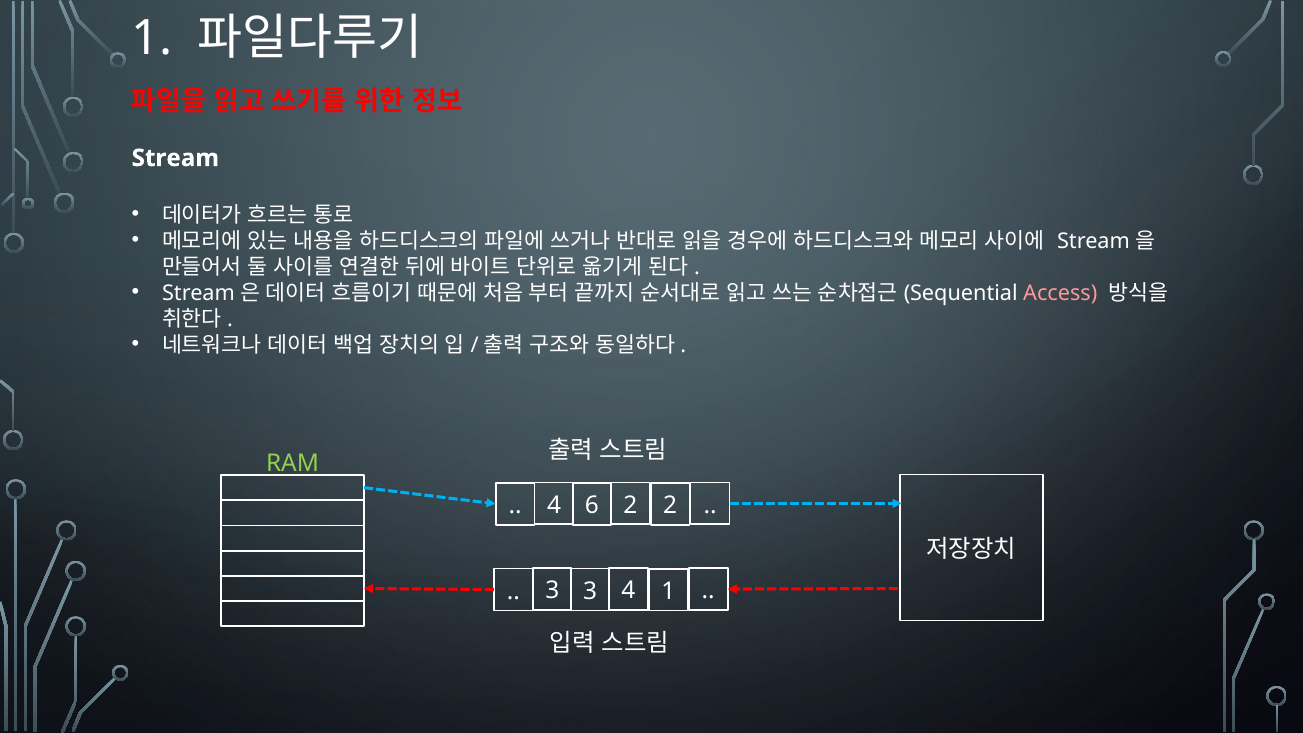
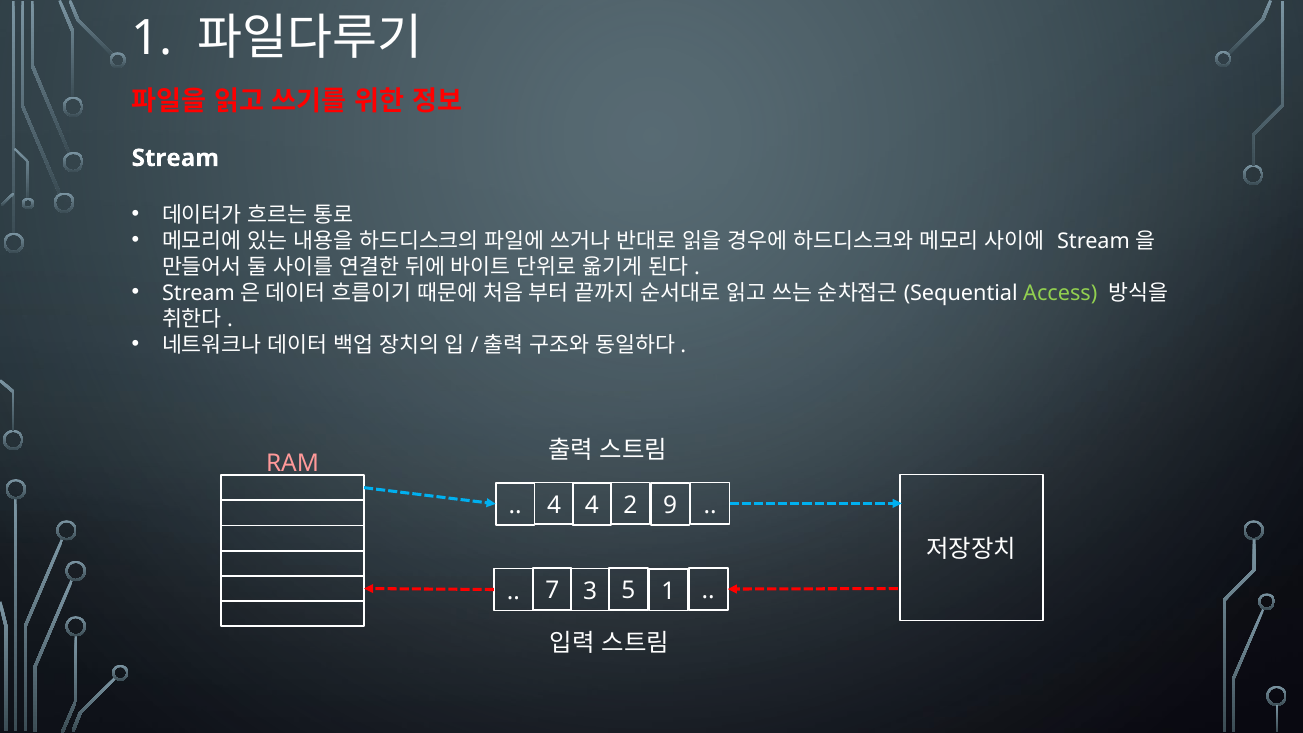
Access colour: pink -> light green
RAM colour: light green -> pink
4 6: 6 -> 4
2 2: 2 -> 9
3 at (552, 591): 3 -> 7
3 4: 4 -> 5
